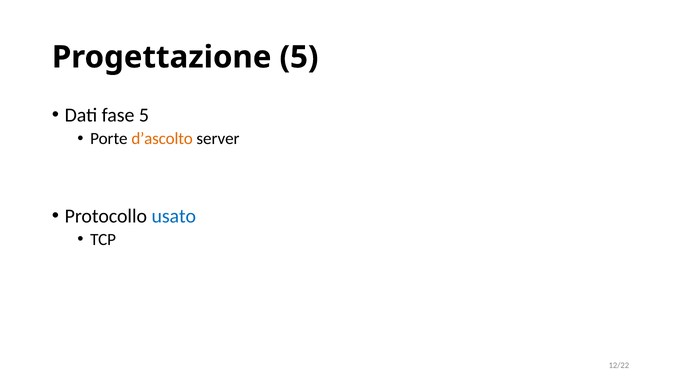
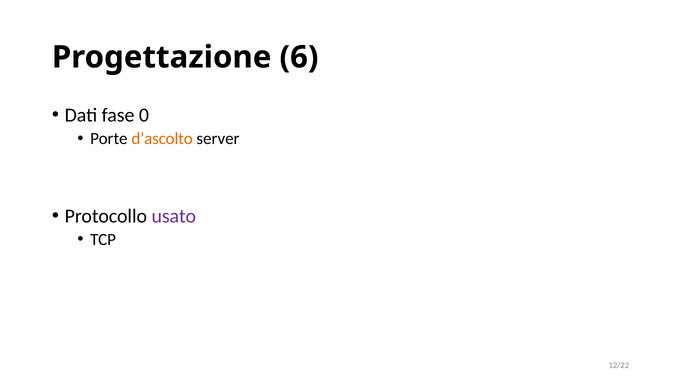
Progettazione 5: 5 -> 6
fase 5: 5 -> 0
usato colour: blue -> purple
